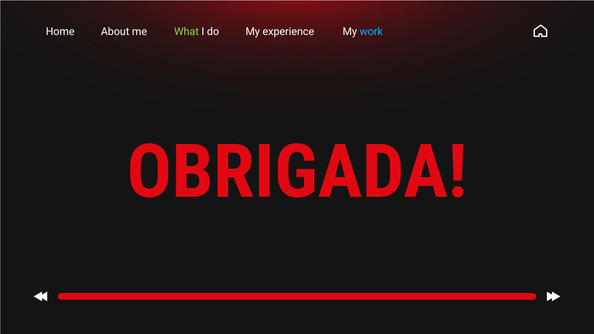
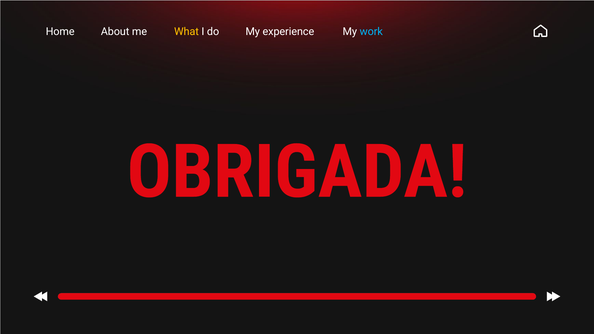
What colour: light green -> yellow
